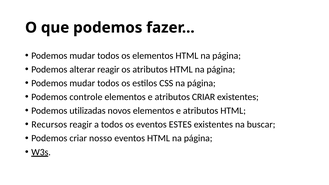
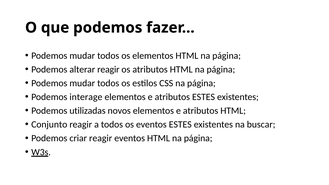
controle: controle -> interage
atributos CRIAR: CRIAR -> ESTES
Recursos: Recursos -> Conjunto
criar nosso: nosso -> reagir
